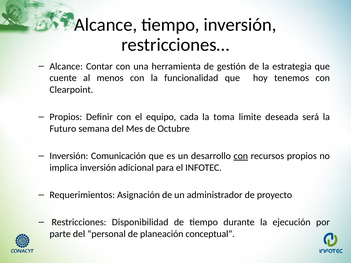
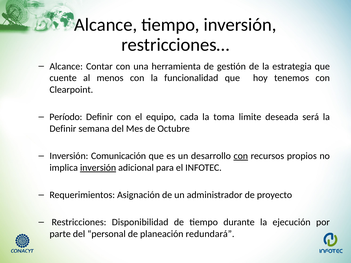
Propios at (66, 117): Propios -> Período
Futuro at (63, 129): Futuro -> Definir
inversión at (98, 168) underline: none -> present
conceptual: conceptual -> redundará
